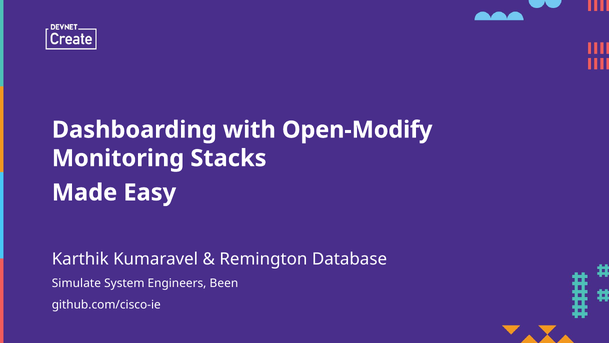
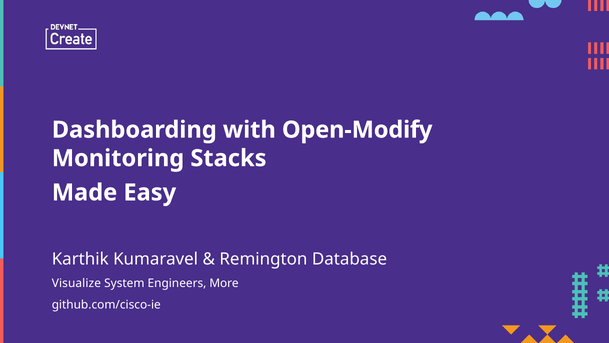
Simulate: Simulate -> Visualize
Been: Been -> More
